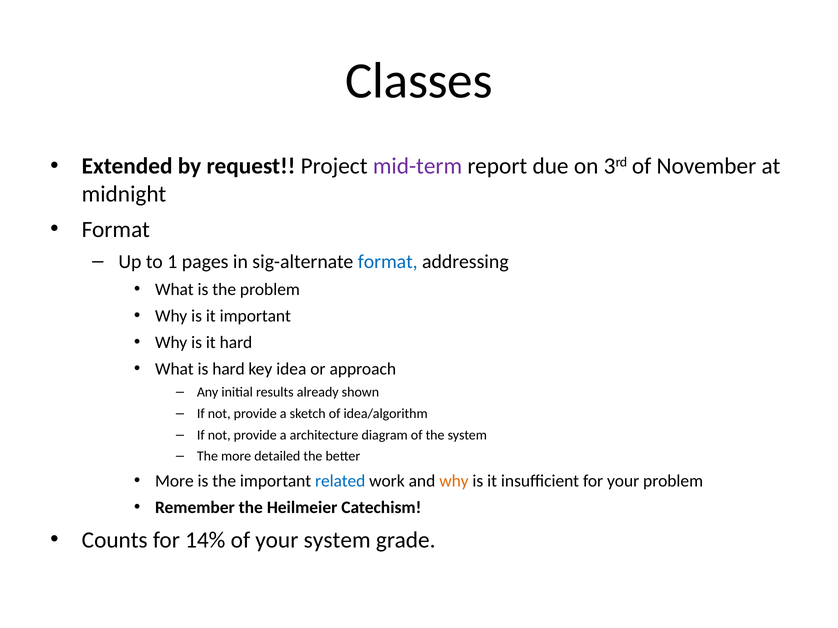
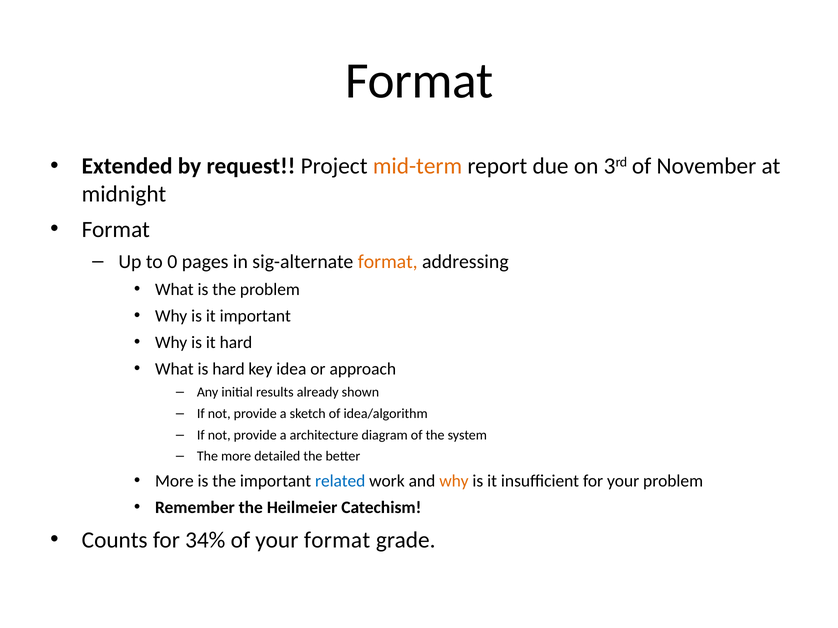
Classes at (419, 81): Classes -> Format
mid-term colour: purple -> orange
1: 1 -> 0
format at (388, 262) colour: blue -> orange
14%: 14% -> 34%
your system: system -> format
